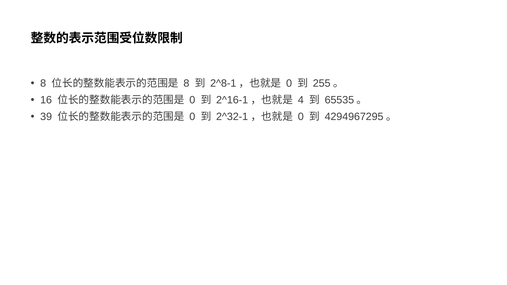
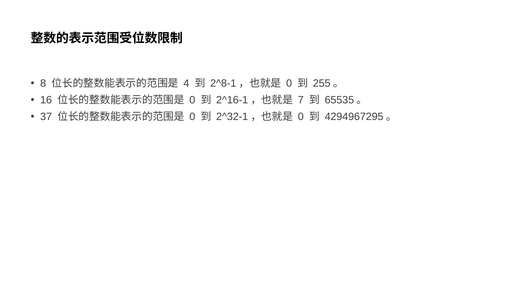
8 at (186, 83): 8 -> 4
4: 4 -> 7
39: 39 -> 37
